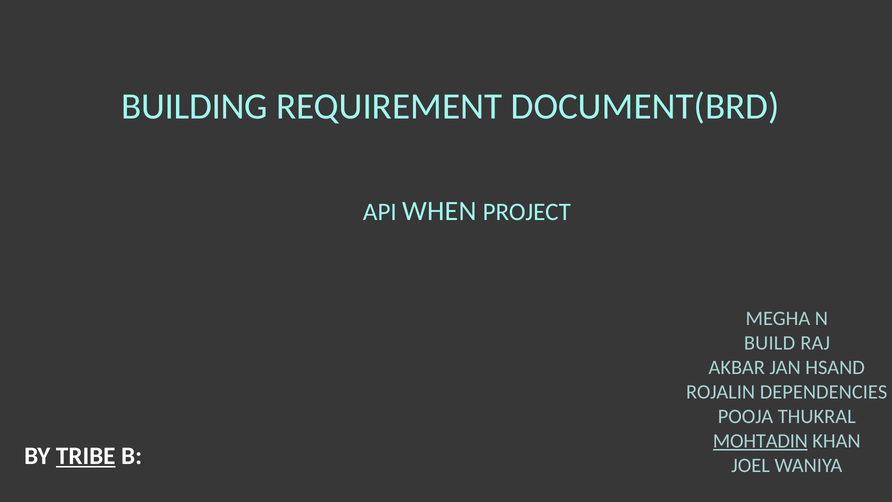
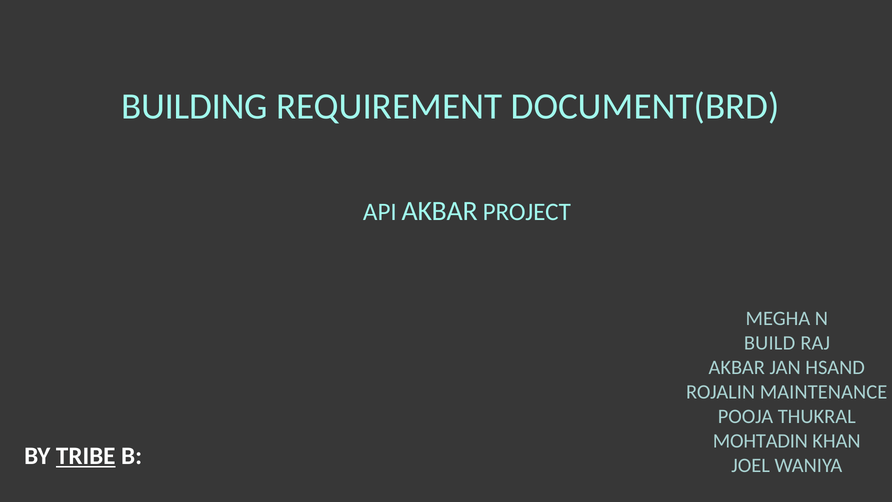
API WHEN: WHEN -> AKBAR
DEPENDENCIES: DEPENDENCIES -> MAINTENANCE
MOHTADIN underline: present -> none
